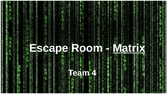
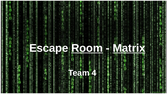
Room underline: none -> present
